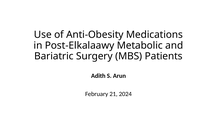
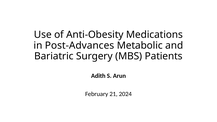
Post-Elkalaawy: Post-Elkalaawy -> Post-Advances
